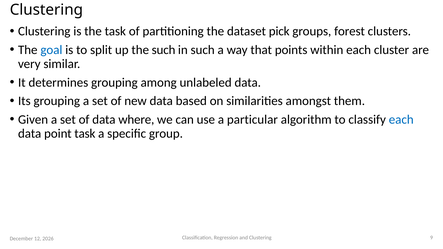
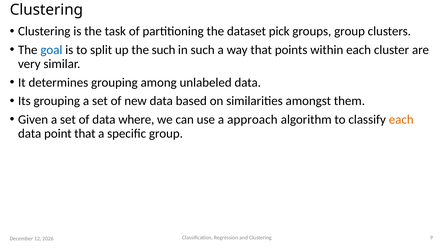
groups forest: forest -> group
particular: particular -> approach
each at (401, 120) colour: blue -> orange
point task: task -> that
